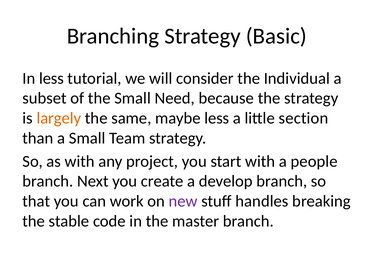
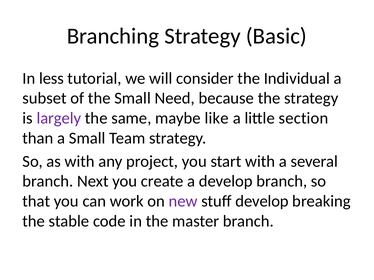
largely colour: orange -> purple
maybe less: less -> like
people: people -> several
stuff handles: handles -> develop
